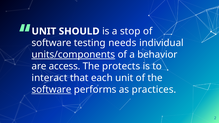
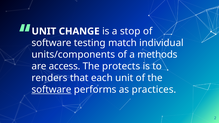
SHOULD: SHOULD -> CHANGE
needs: needs -> match
units/components underline: present -> none
behavior: behavior -> methods
interact: interact -> renders
